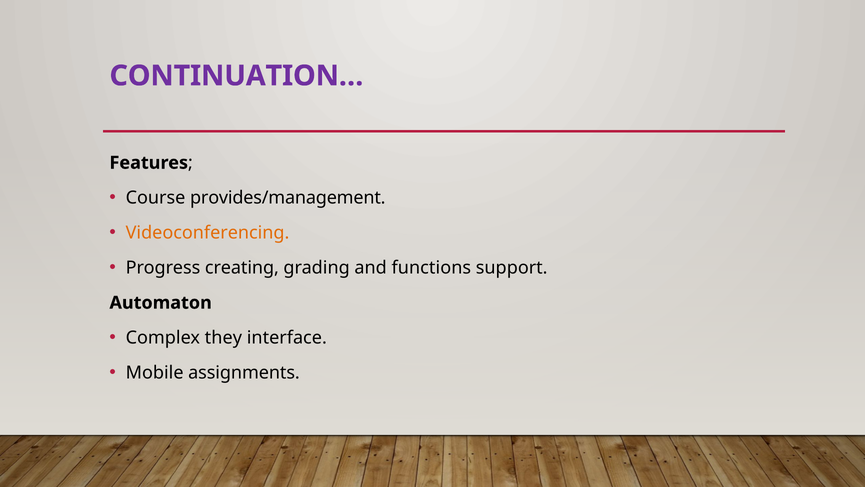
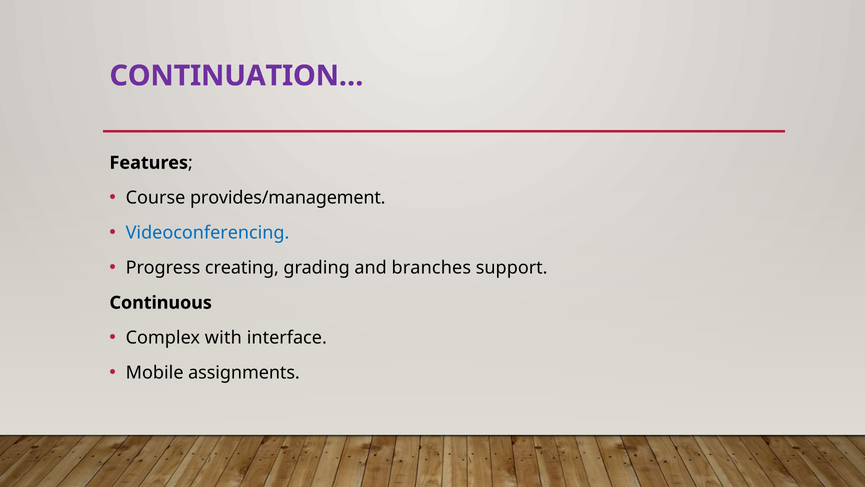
Videoconferencing colour: orange -> blue
functions: functions -> branches
Automaton: Automaton -> Continuous
they: they -> with
